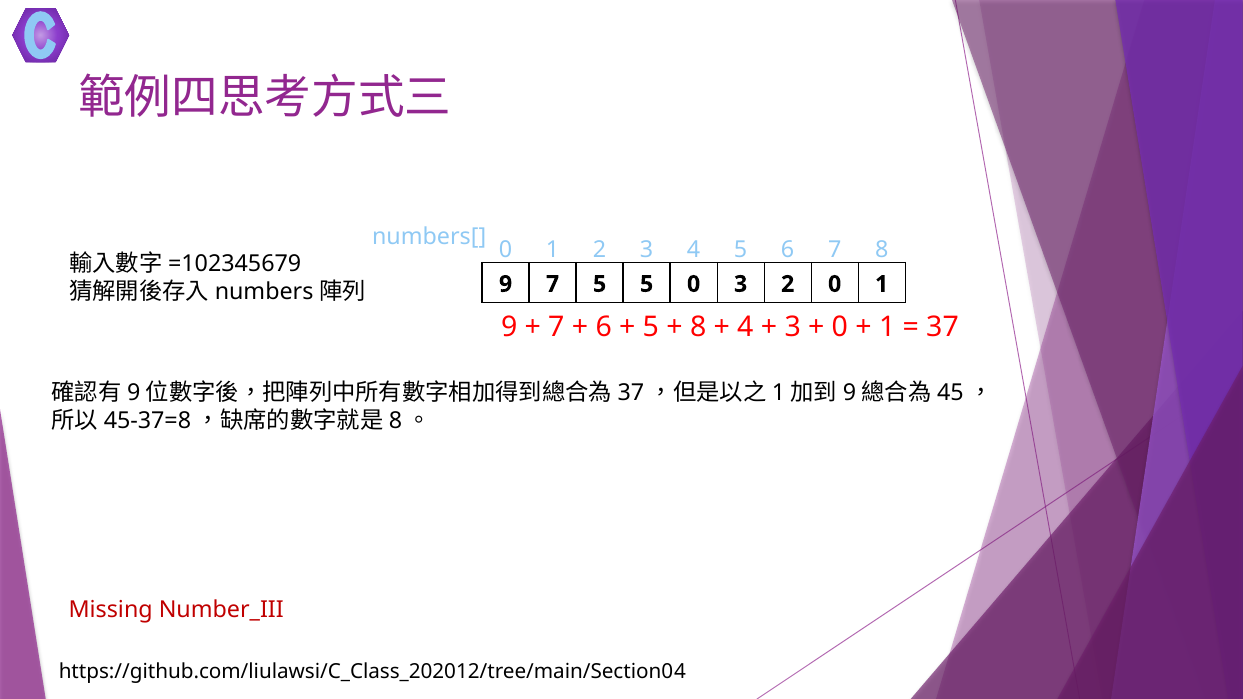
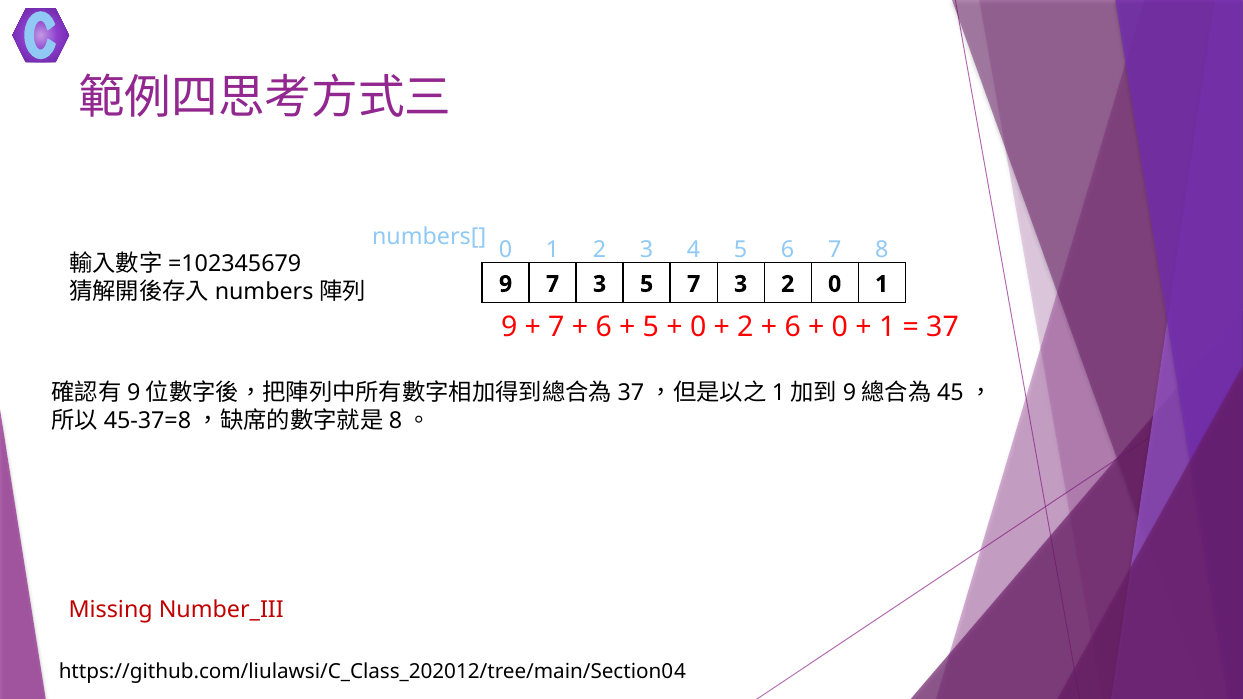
9 7 5: 5 -> 3
5 0: 0 -> 7
8 at (698, 327): 8 -> 0
4 at (745, 327): 4 -> 2
3 at (793, 327): 3 -> 6
